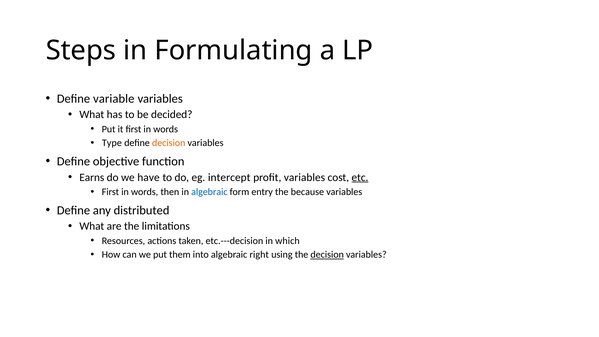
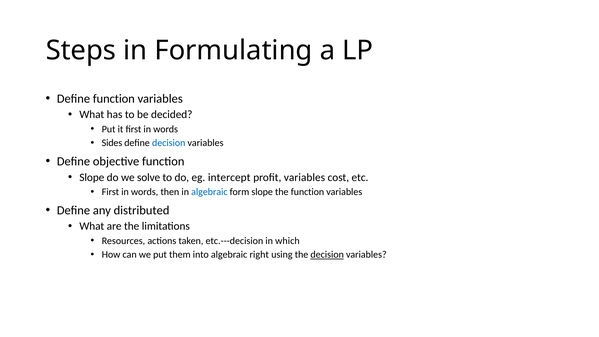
Define variable: variable -> function
Type: Type -> Sides
decision at (169, 143) colour: orange -> blue
Earns at (92, 177): Earns -> Slope
have: have -> solve
etc underline: present -> none
form entry: entry -> slope
the because: because -> function
